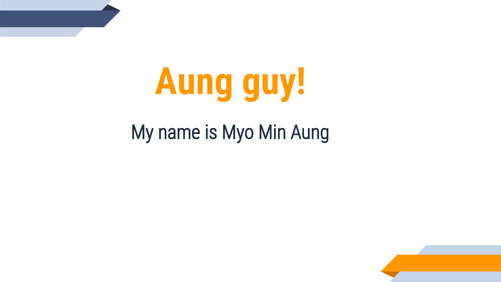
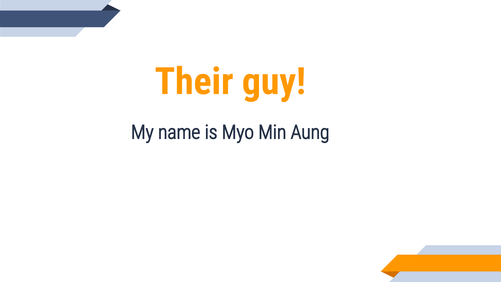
Aung at (194, 82): Aung -> Their
